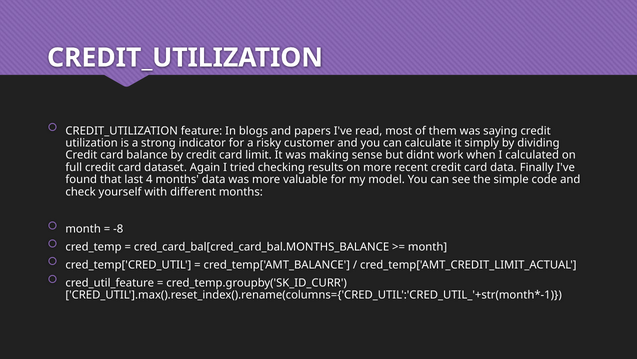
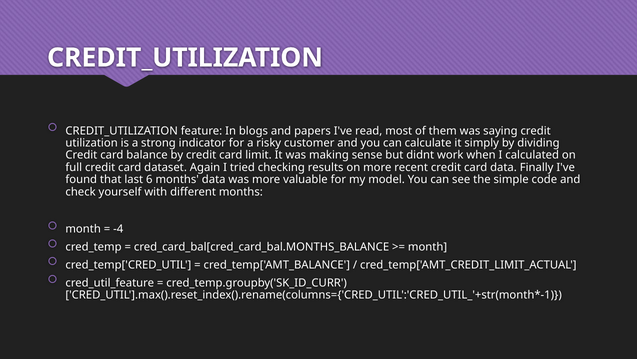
4: 4 -> 6
-8: -8 -> -4
